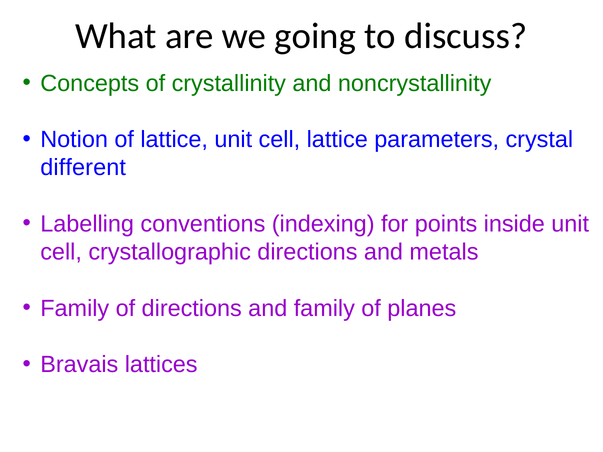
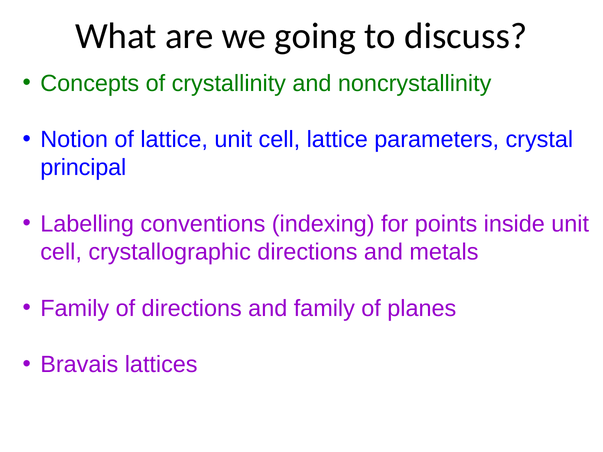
different: different -> principal
